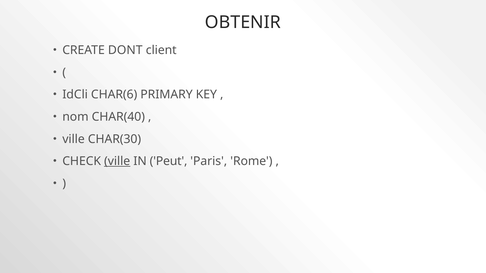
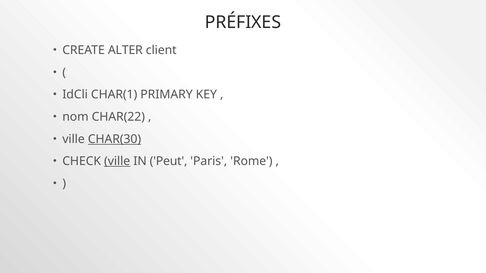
OBTENIR: OBTENIR -> PRÉFIXES
DONT: DONT -> ALTER
CHAR(6: CHAR(6 -> CHAR(1
CHAR(40: CHAR(40 -> CHAR(22
CHAR(30 underline: none -> present
